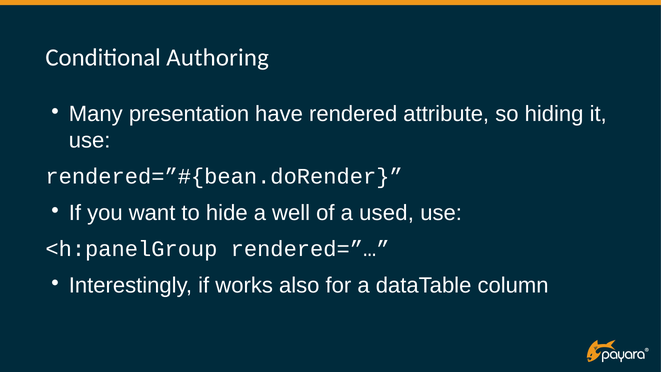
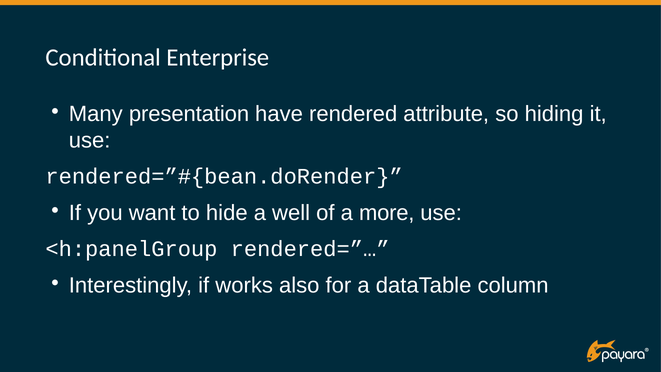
Authoring: Authoring -> Enterprise
used: used -> more
